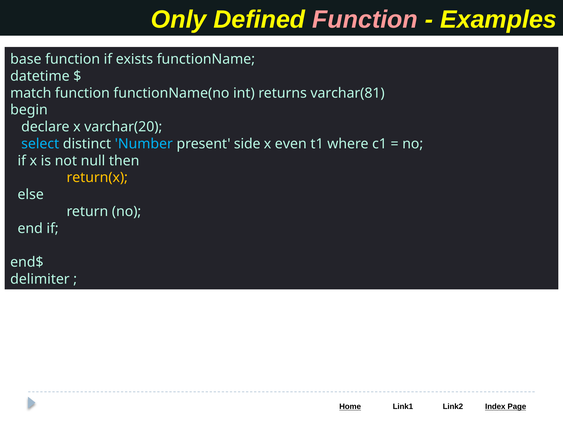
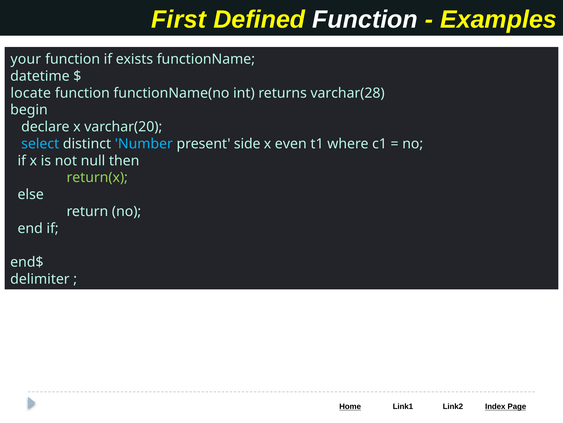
Only: Only -> First
Function at (365, 20) colour: pink -> white
base: base -> your
match: match -> locate
varchar(81: varchar(81 -> varchar(28
return(x colour: yellow -> light green
